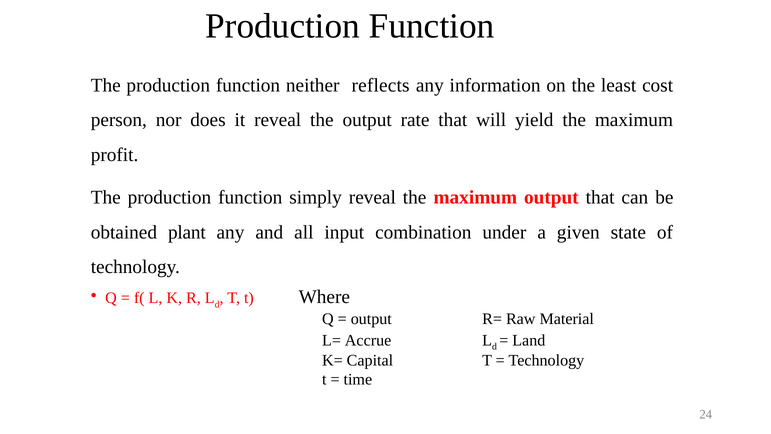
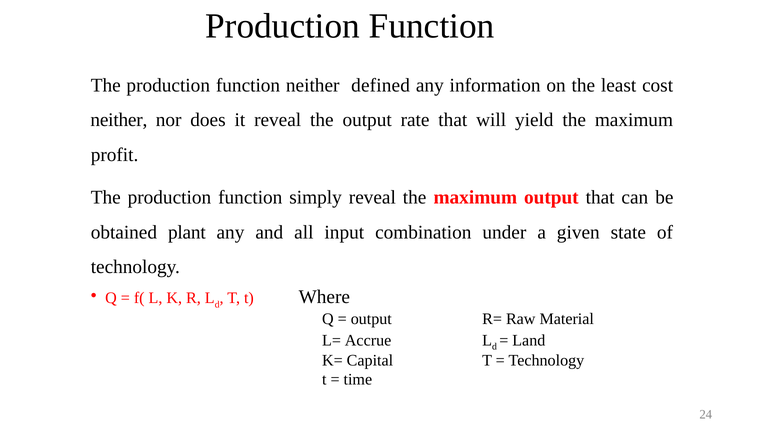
reflects: reflects -> defined
person at (119, 120): person -> neither
